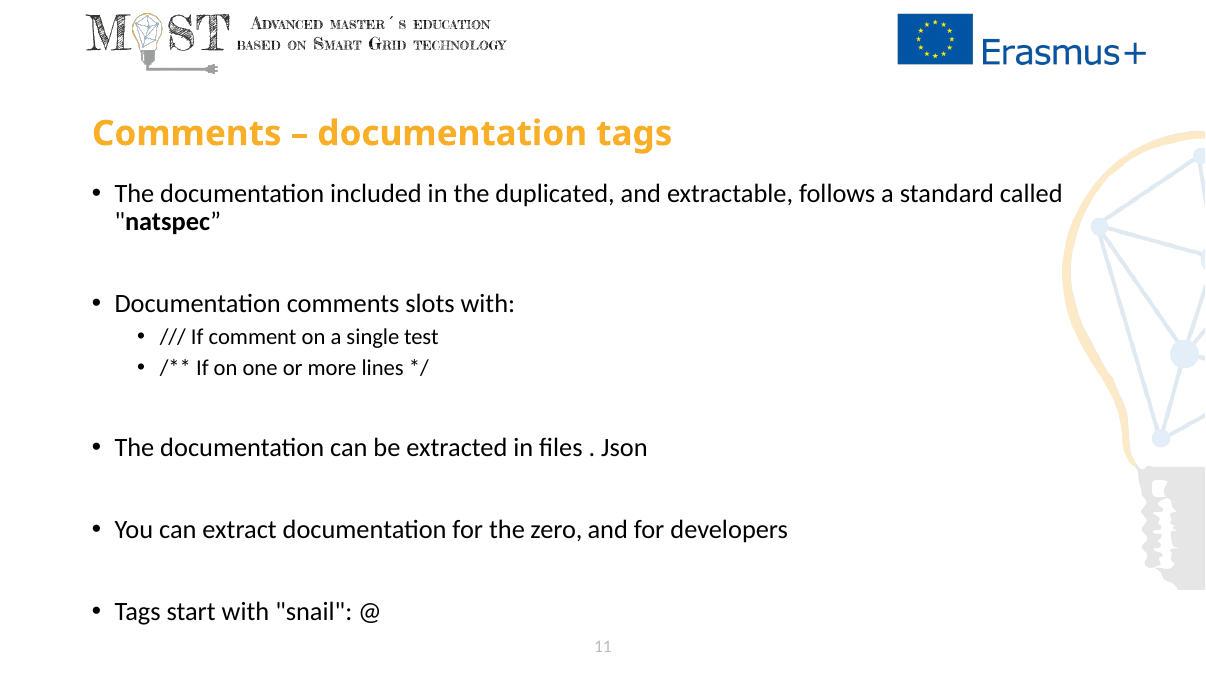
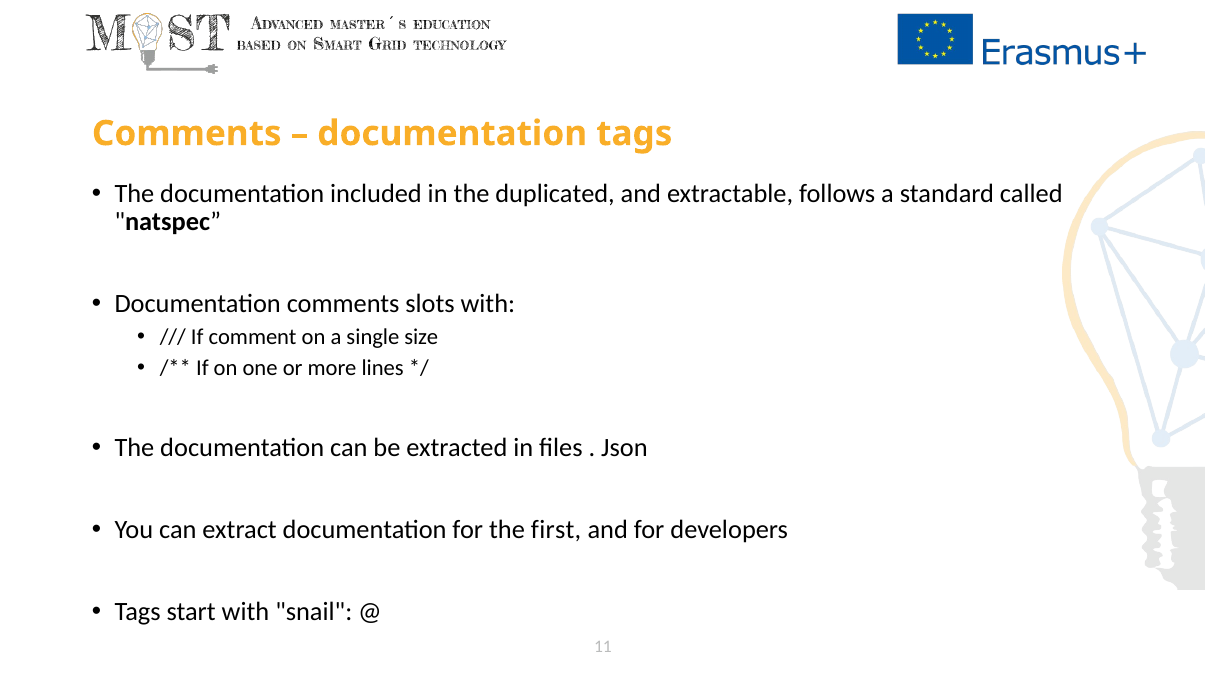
test: test -> size
zero: zero -> first
